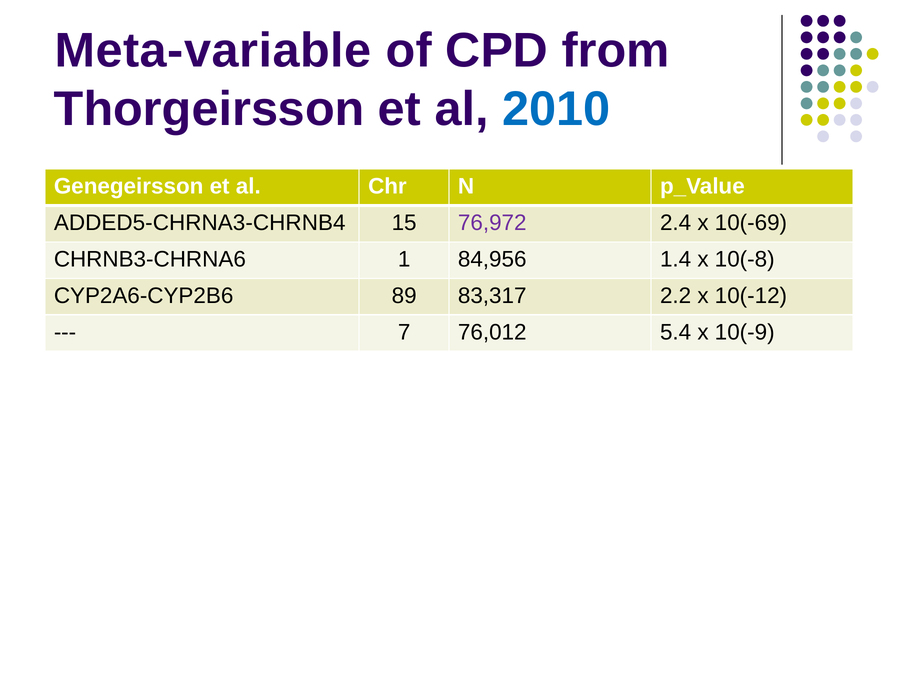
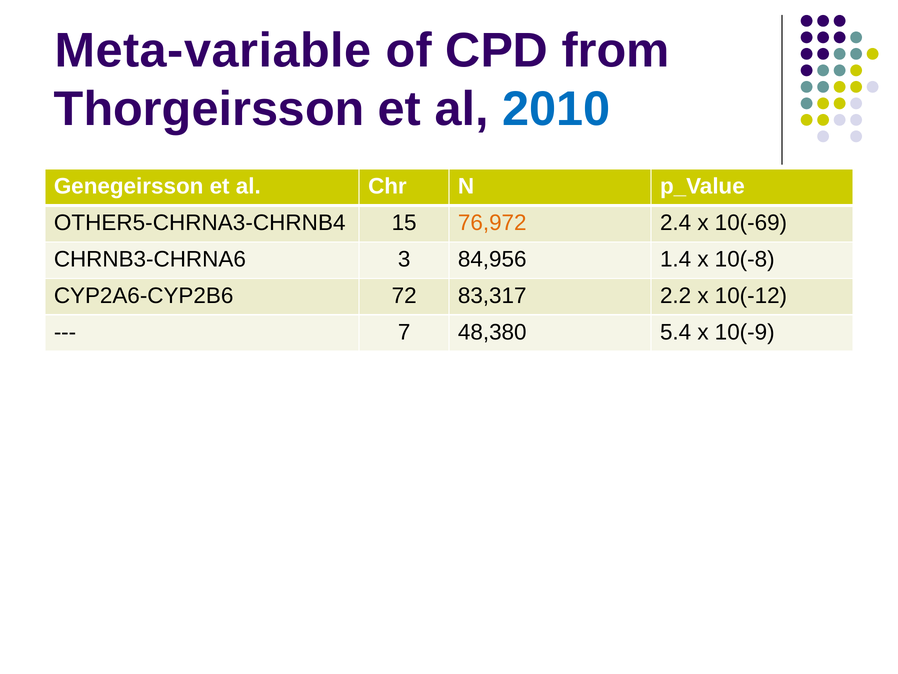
ADDED5-CHRNA3-CHRNB4: ADDED5-CHRNA3-CHRNB4 -> OTHER5-CHRNA3-CHRNB4
76,972 colour: purple -> orange
1: 1 -> 3
89: 89 -> 72
76,012: 76,012 -> 48,380
